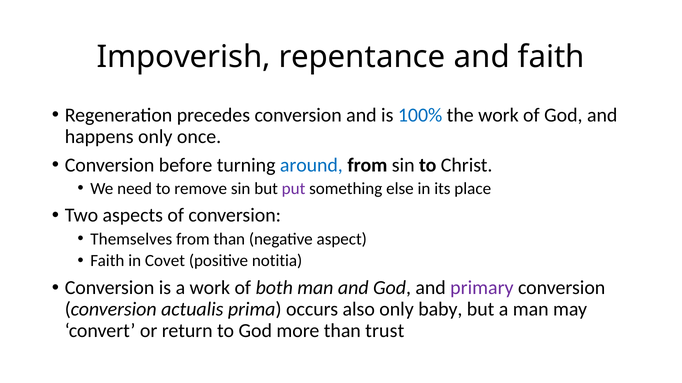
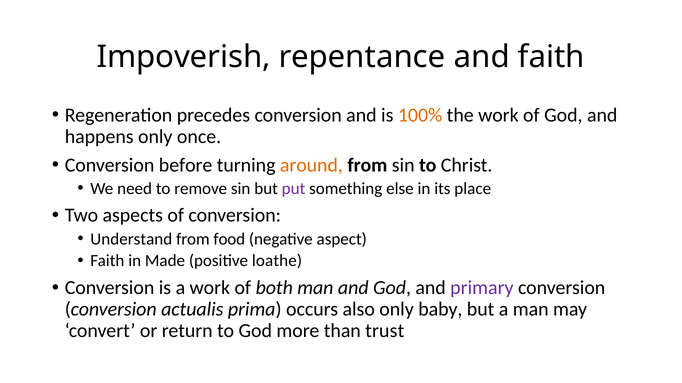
100% colour: blue -> orange
around colour: blue -> orange
Themselves: Themselves -> Understand
from than: than -> food
Covet: Covet -> Made
notitia: notitia -> loathe
